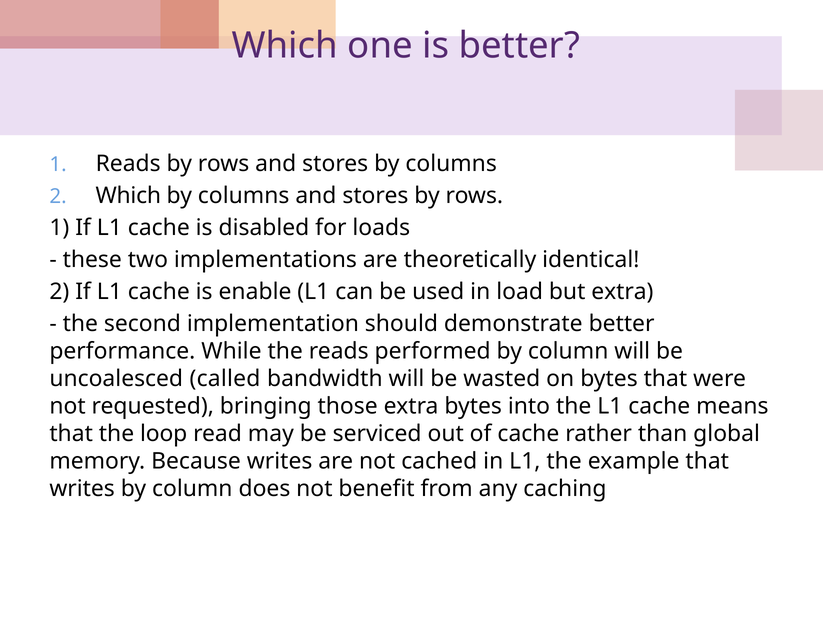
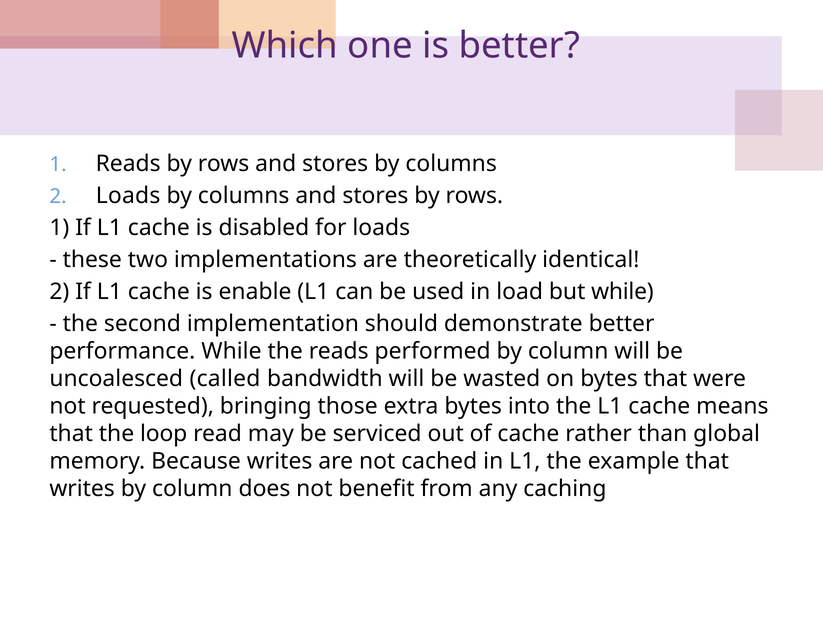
2 Which: Which -> Loads
but extra: extra -> while
